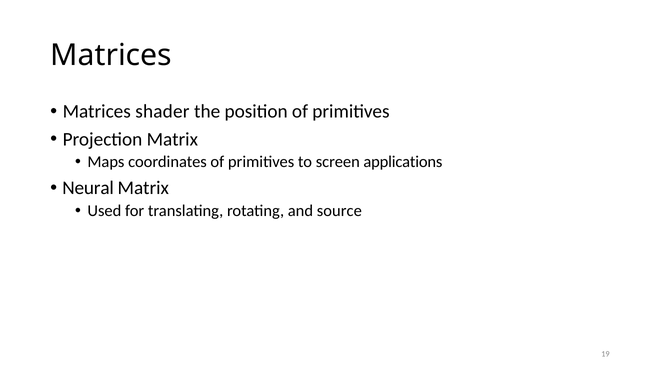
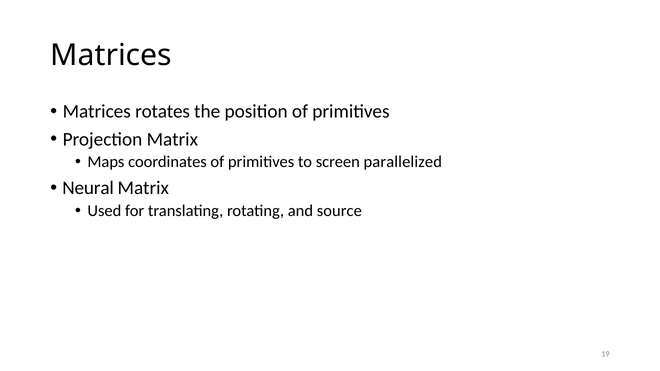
shader: shader -> rotates
applications: applications -> parallelized
